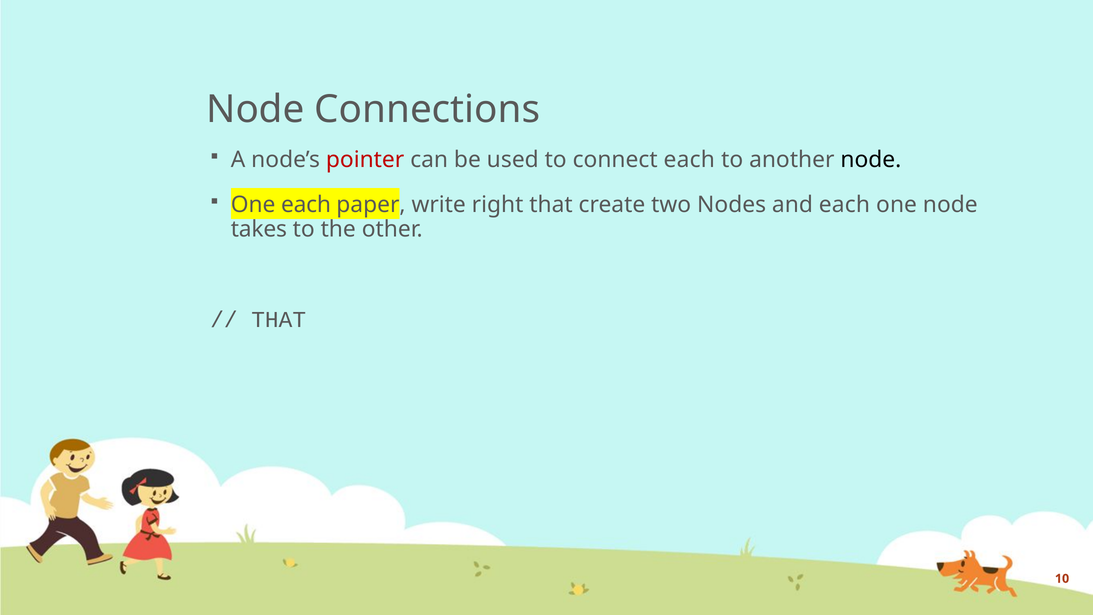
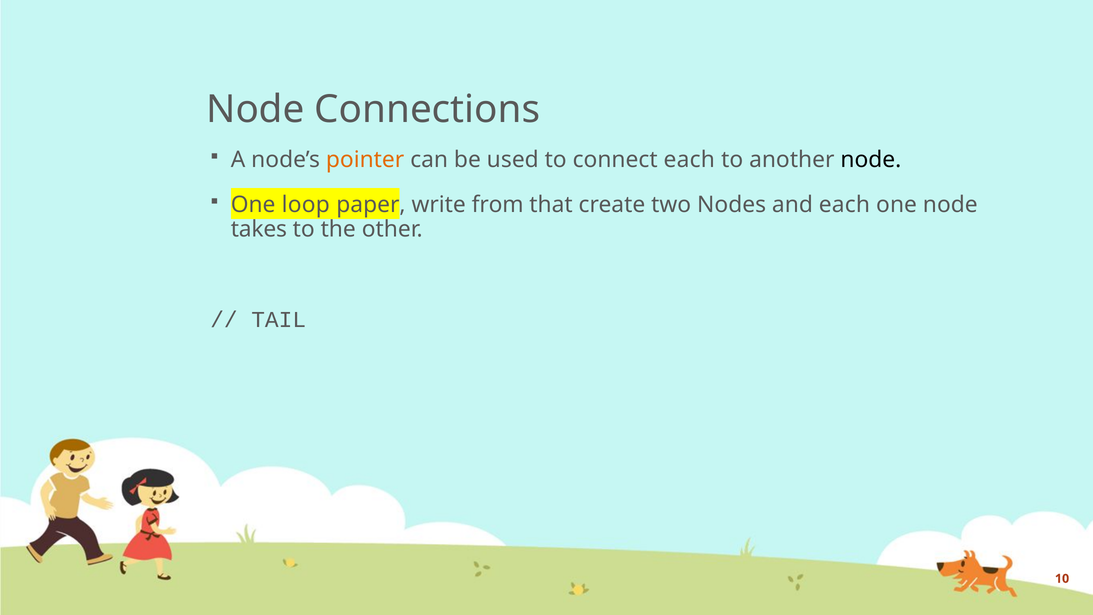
pointer colour: red -> orange
One each: each -> loop
right: right -> from
THAT at (279, 320): THAT -> TAIL
